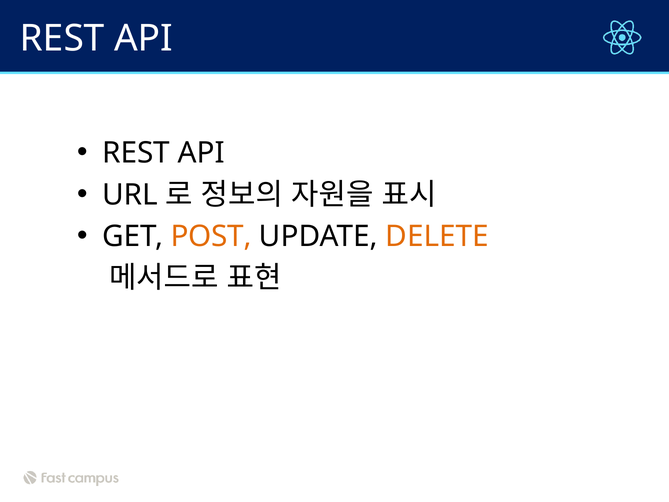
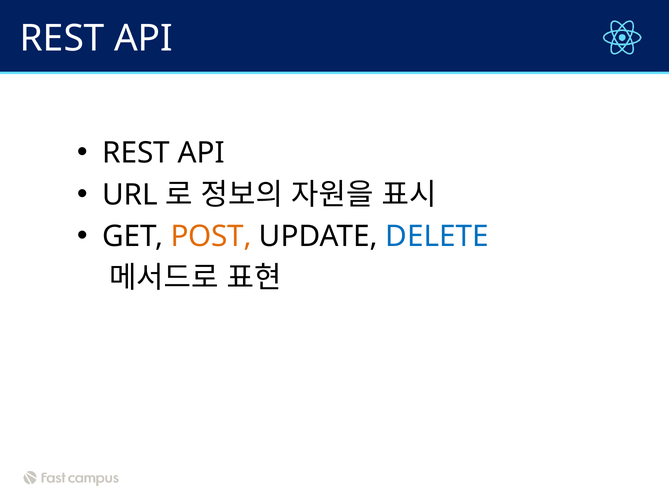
DELETE colour: orange -> blue
